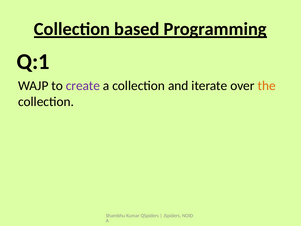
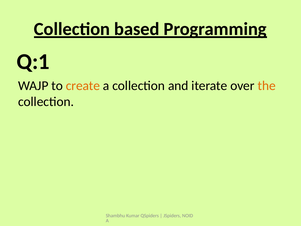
create colour: purple -> orange
